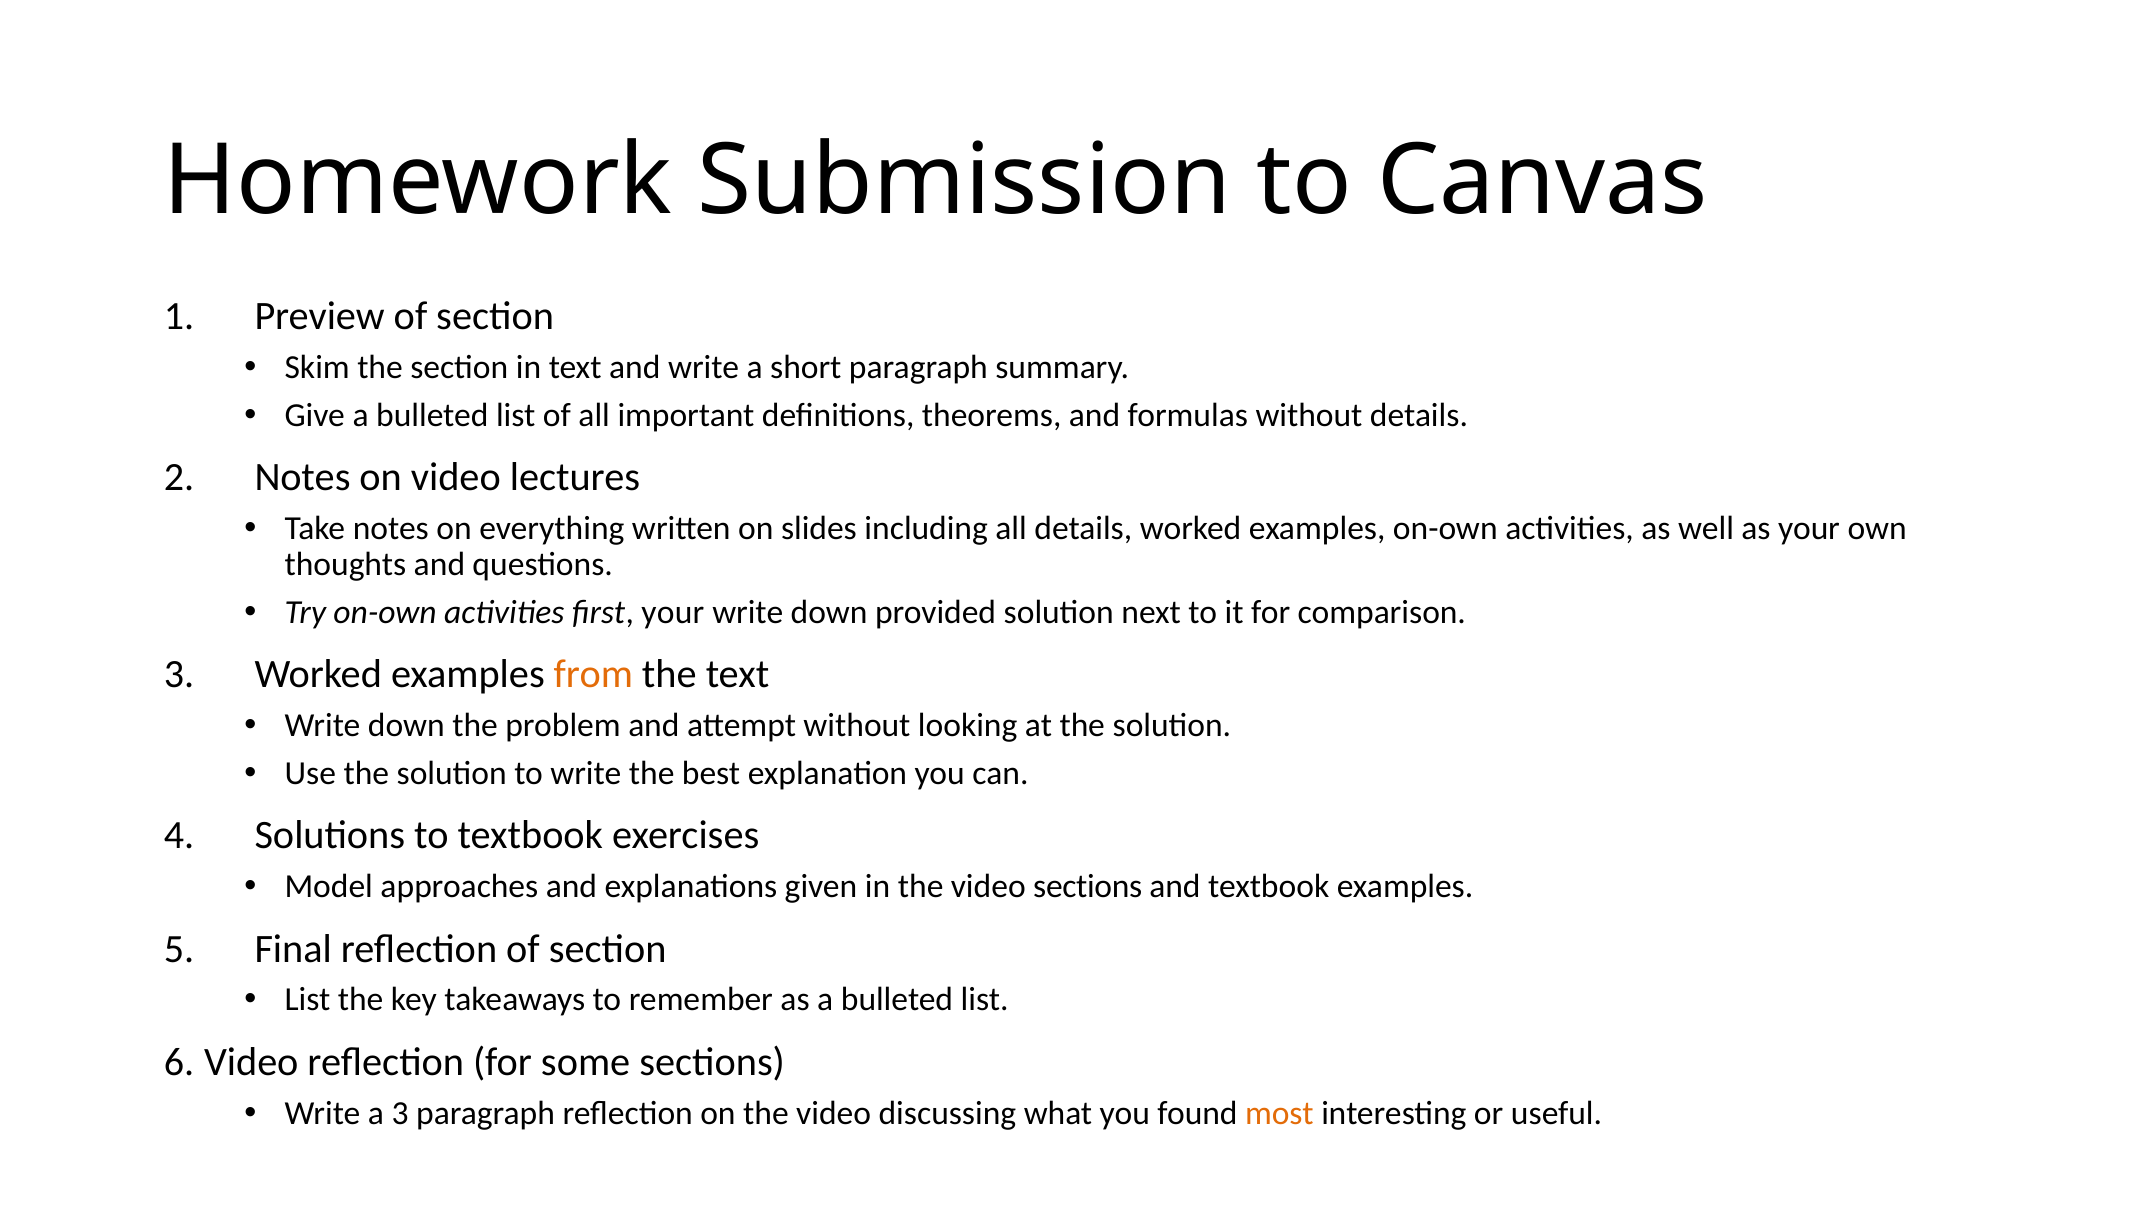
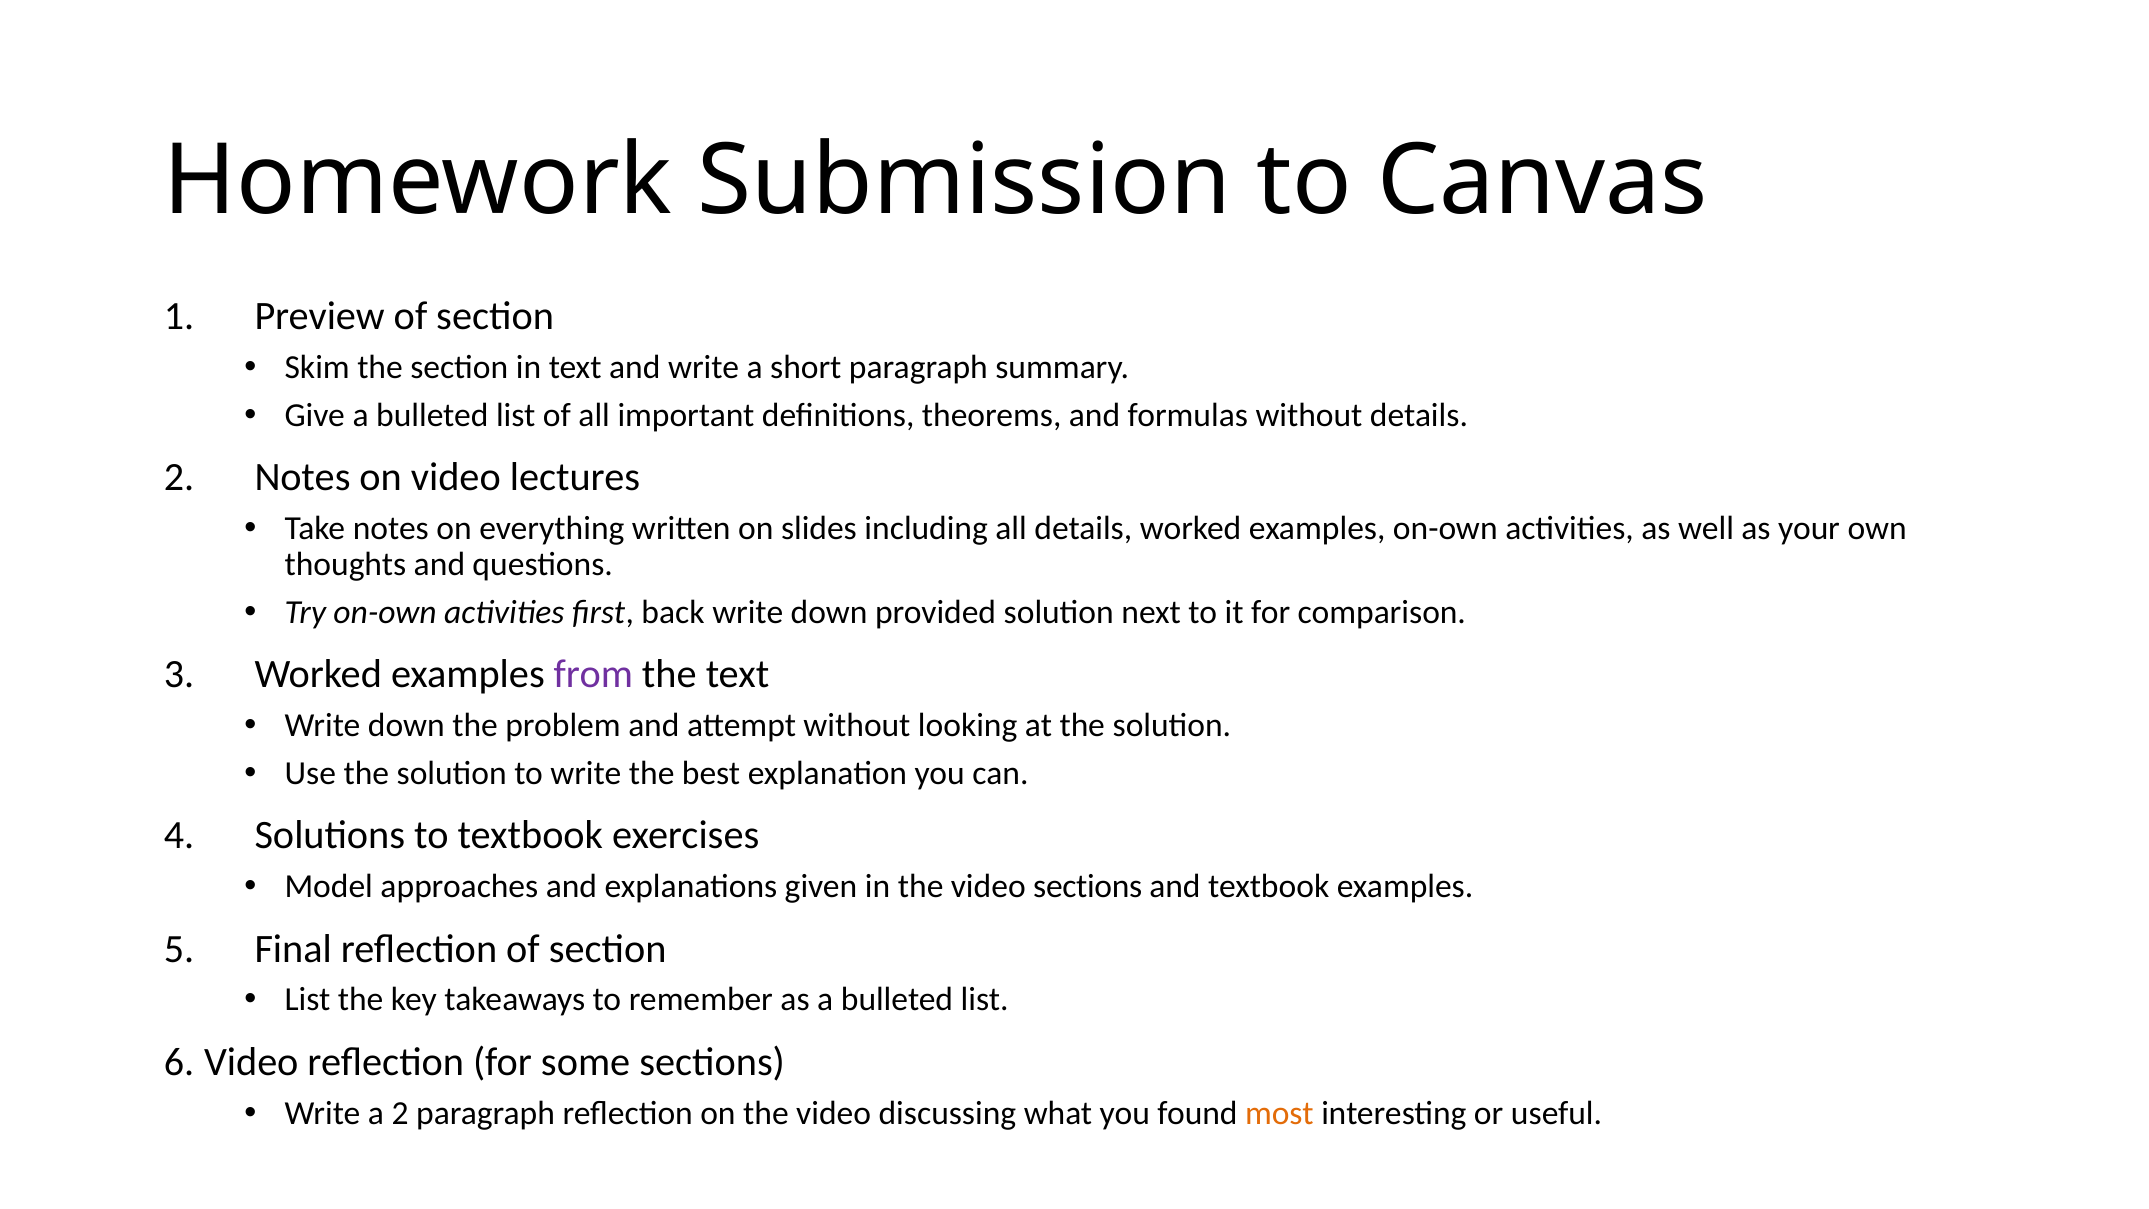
first your: your -> back
from colour: orange -> purple
a 3: 3 -> 2
